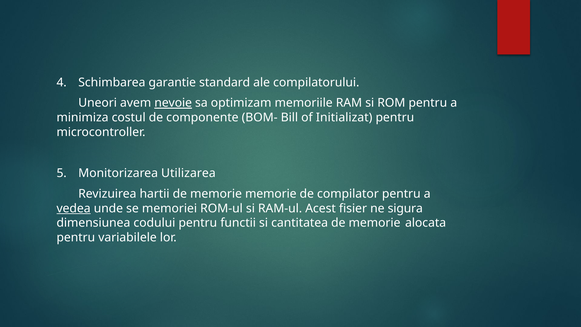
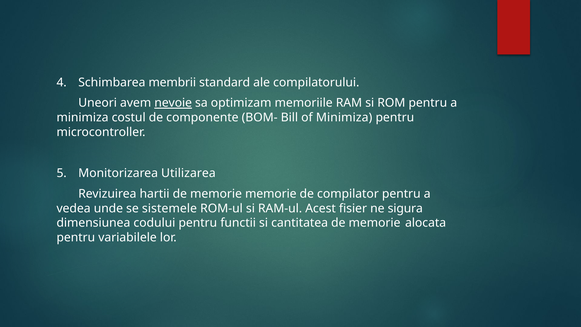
garantie: garantie -> membrii
of Initializat: Initializat -> Minimiza
vedea underline: present -> none
memoriei: memoriei -> sistemele
